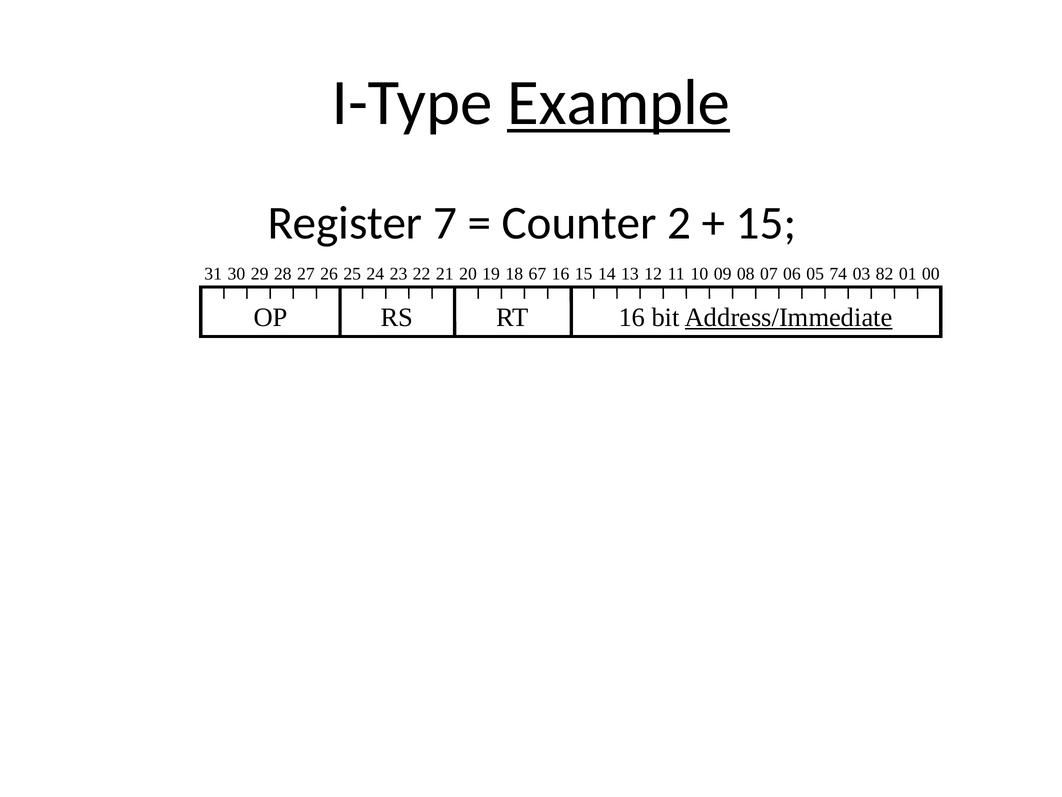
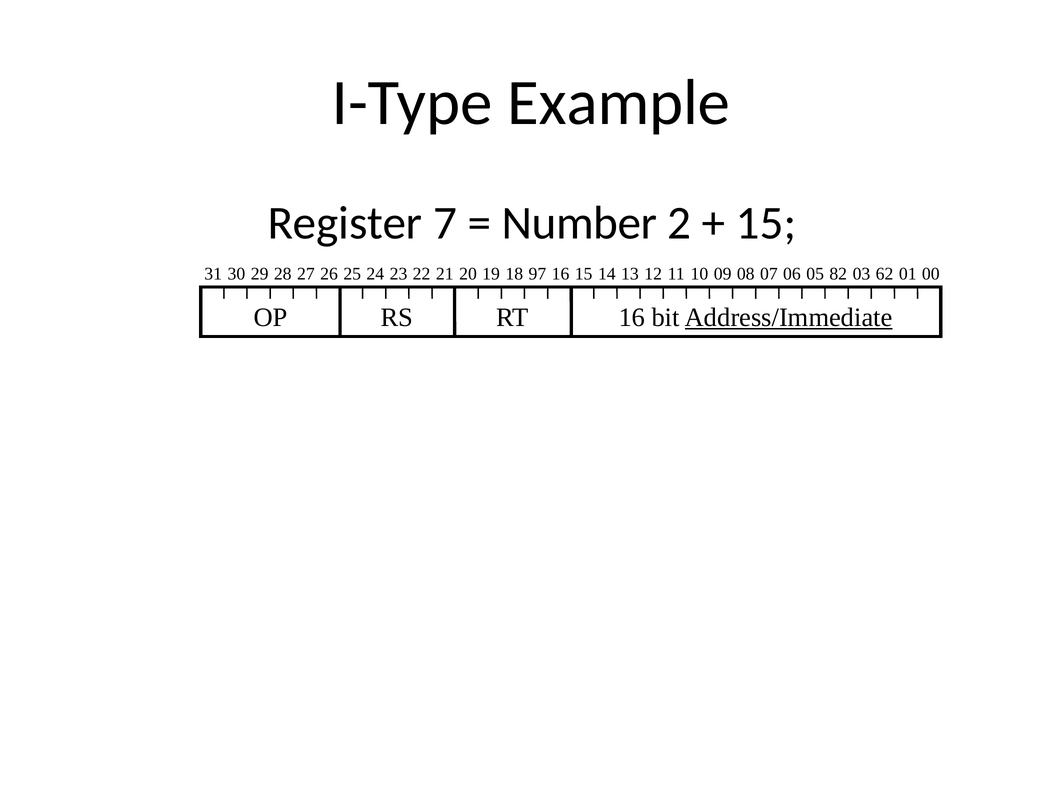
Example underline: present -> none
Counter: Counter -> Number
67: 67 -> 97
74: 74 -> 82
82: 82 -> 62
